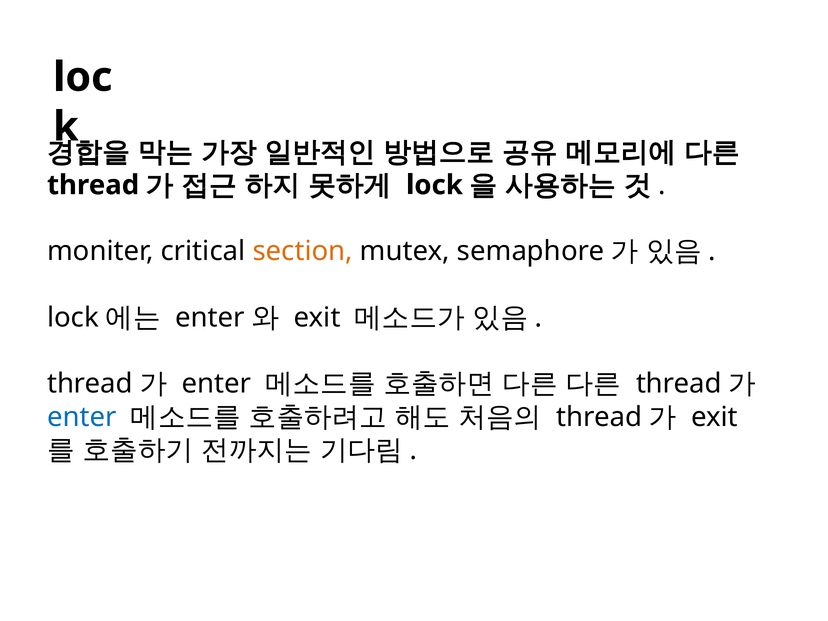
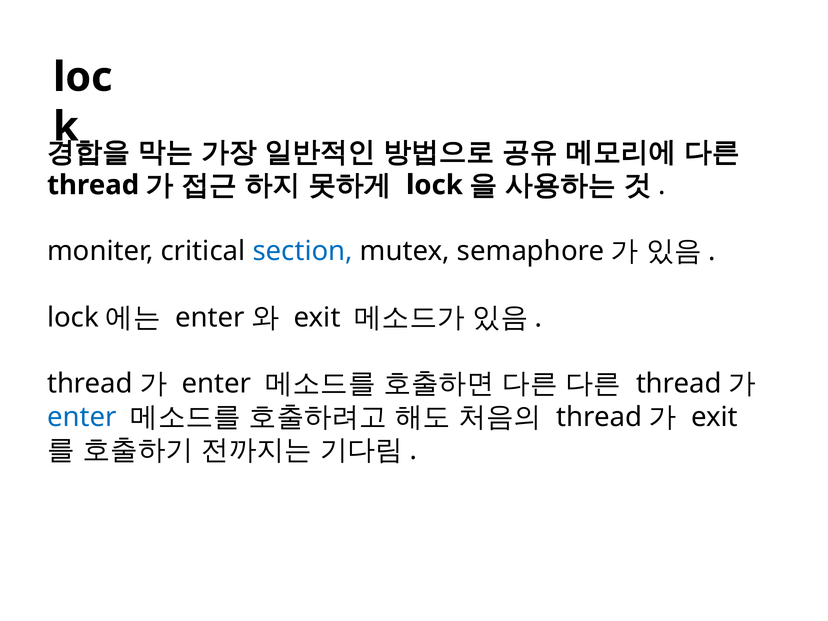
section colour: orange -> blue
